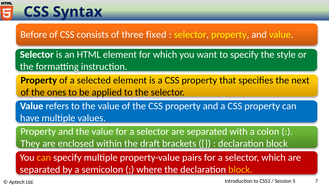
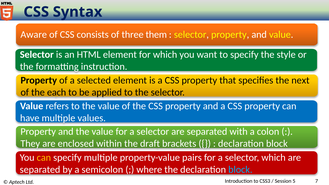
Before: Before -> Aware
fixed: fixed -> them
ones: ones -> each
block at (240, 170) colour: yellow -> light blue
